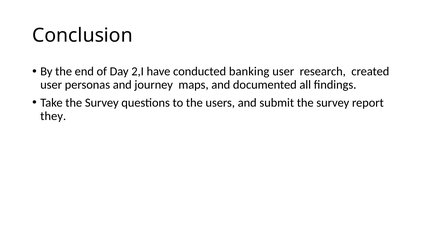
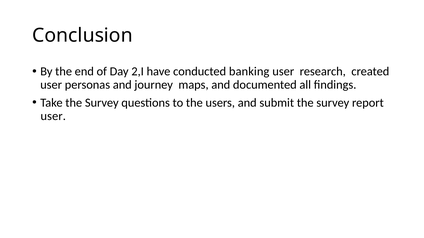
they at (53, 116): they -> user
